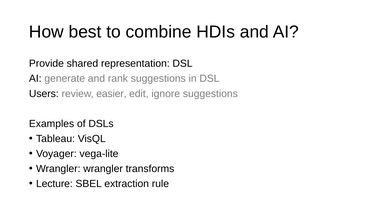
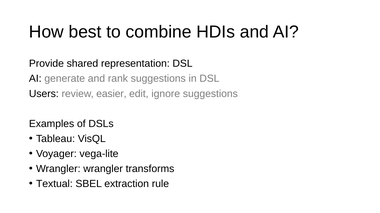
Lecture: Lecture -> Textual
